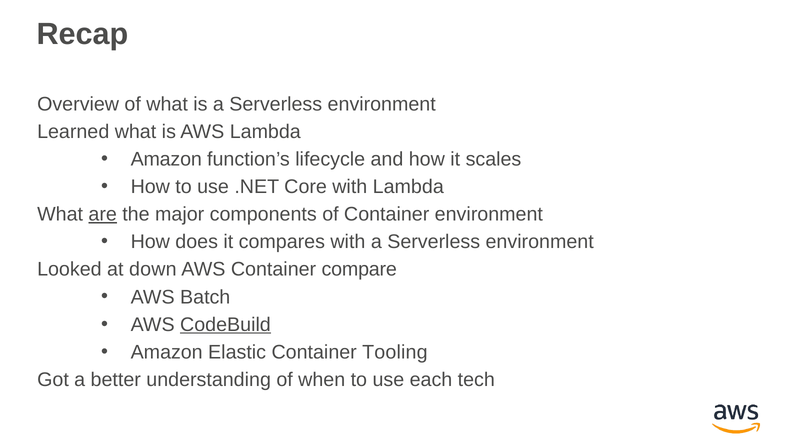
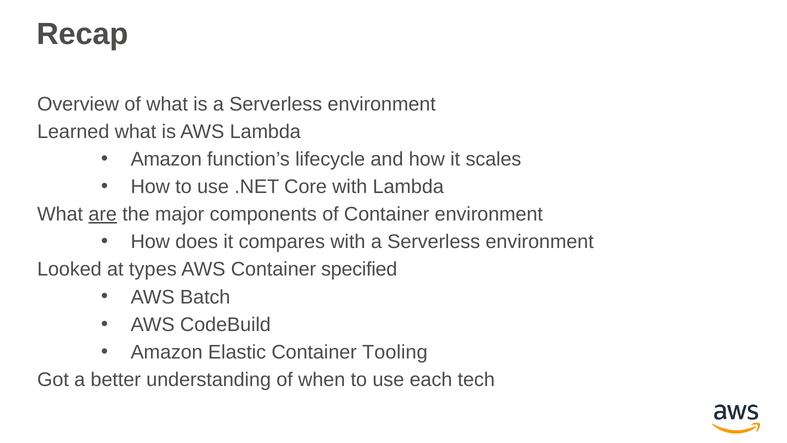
down: down -> types
compare: compare -> specified
CodeBuild underline: present -> none
